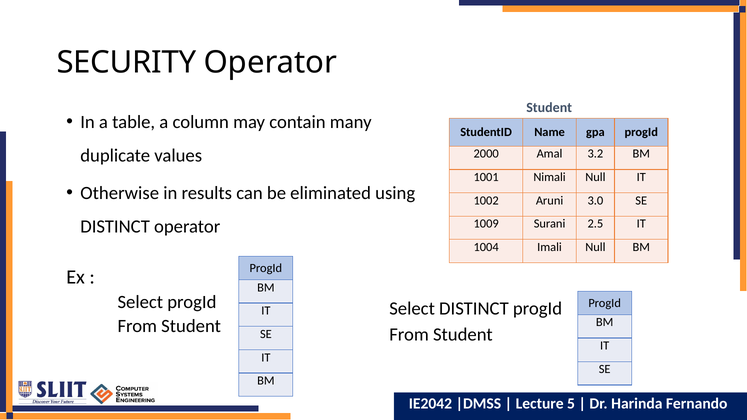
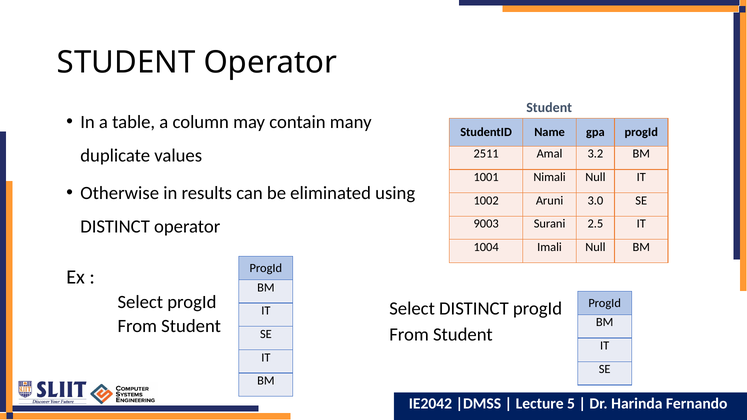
SECURITY at (126, 63): SECURITY -> STUDENT
2000: 2000 -> 2511
1009: 1009 -> 9003
